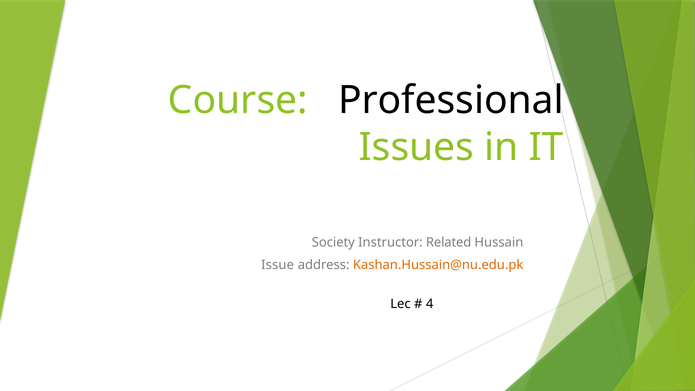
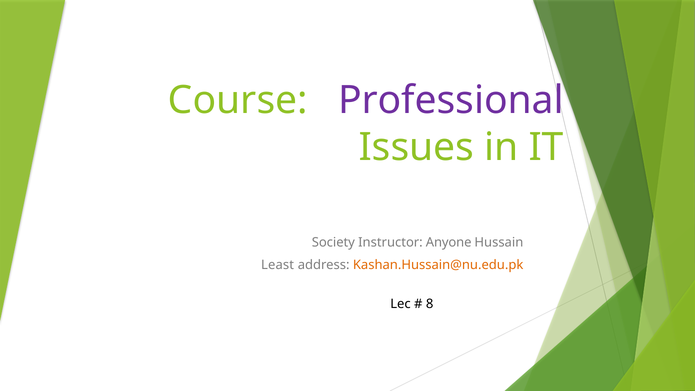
Professional colour: black -> purple
Related: Related -> Anyone
Issue: Issue -> Least
4: 4 -> 8
